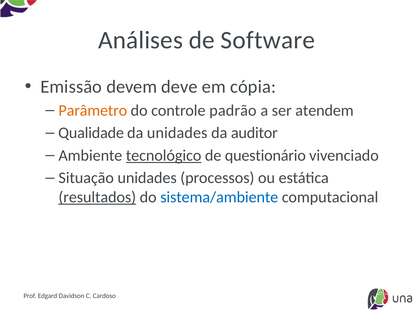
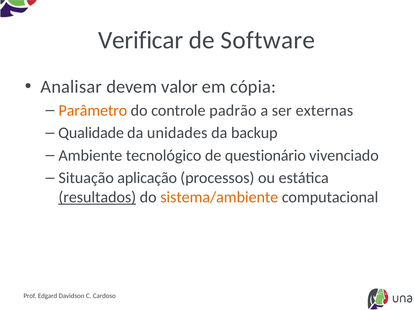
Análises: Análises -> Verificar
Emissão: Emissão -> Analisar
deve: deve -> valor
atendem: atendem -> externas
auditor: auditor -> backup
tecnológico underline: present -> none
Situação unidades: unidades -> aplicação
sistema/ambiente colour: blue -> orange
